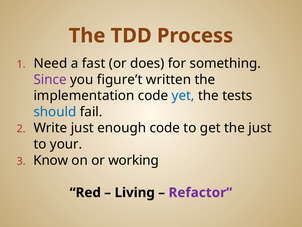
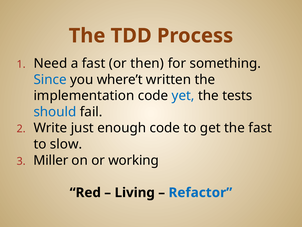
does: does -> then
Since colour: purple -> blue
figure’t: figure’t -> where’t
the just: just -> fast
your: your -> slow
Know: Know -> Miller
Refactor colour: purple -> blue
